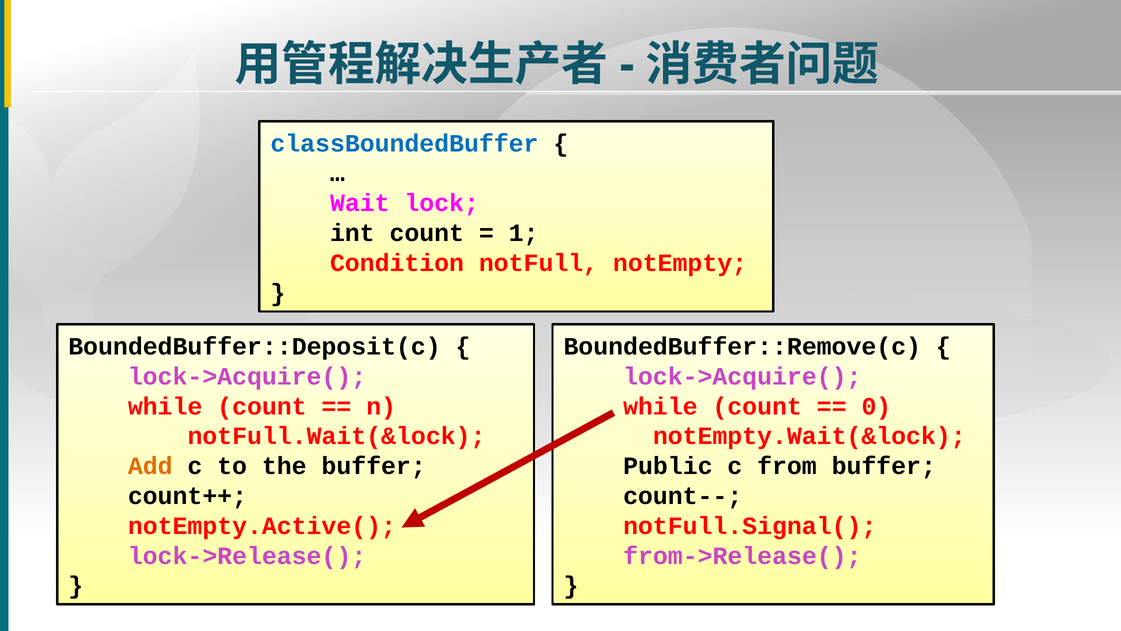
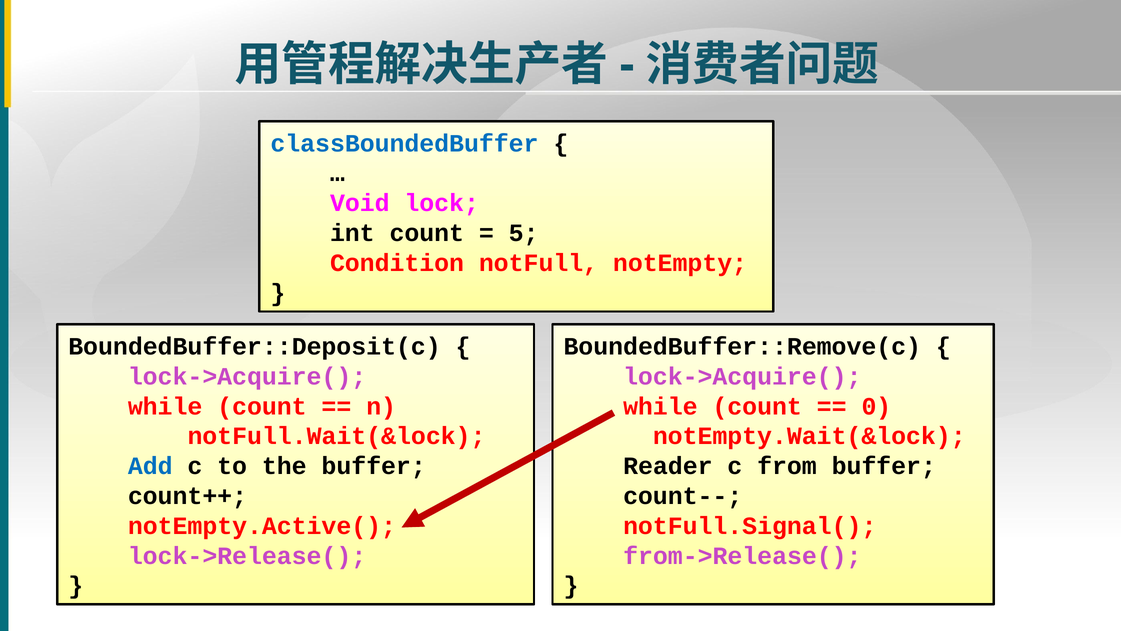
Wait: Wait -> Void
1: 1 -> 5
Add colour: orange -> blue
Public: Public -> Reader
